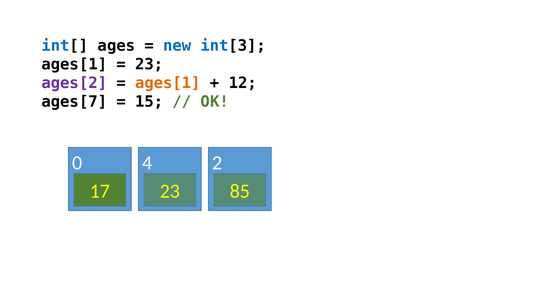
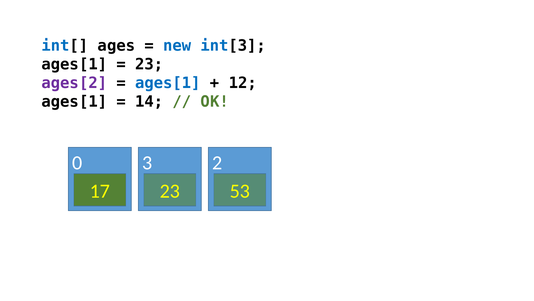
ages[1 at (168, 83) colour: orange -> blue
ages[7 at (74, 102): ages[7 -> ages[1
15: 15 -> 14
4: 4 -> 3
85: 85 -> 53
